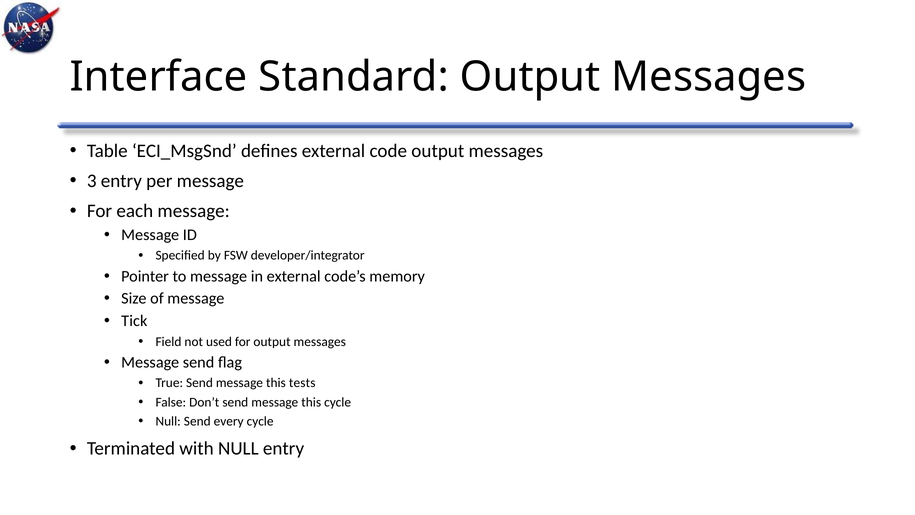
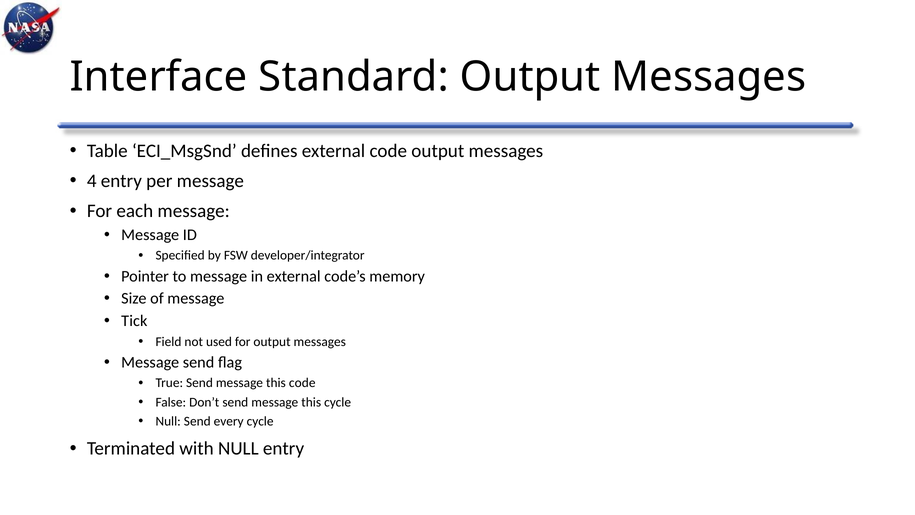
3: 3 -> 4
this tests: tests -> code
